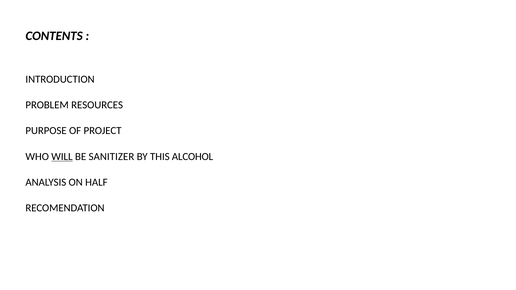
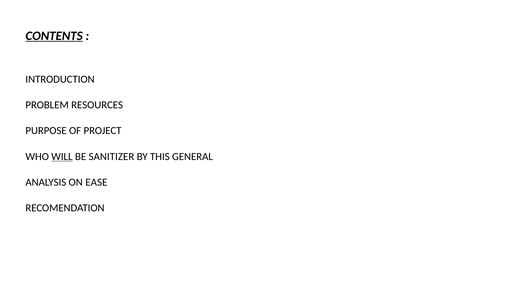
CONTENTS underline: none -> present
ALCOHOL: ALCOHOL -> GENERAL
HALF: HALF -> EASE
